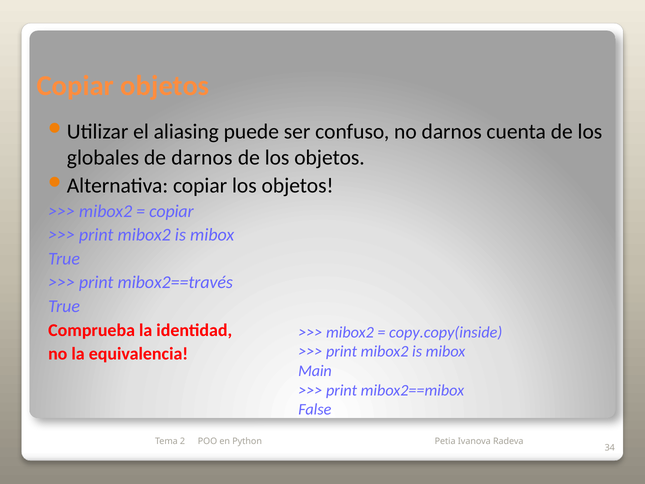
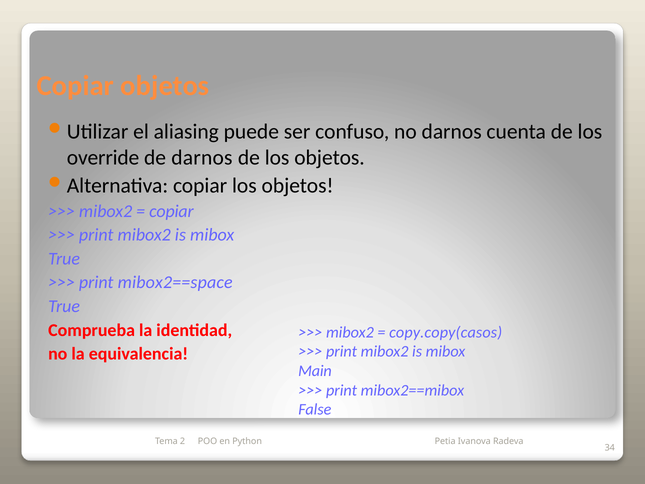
globales: globales -> override
mibox2==través: mibox2==través -> mibox2==space
copy.copy(inside: copy.copy(inside -> copy.copy(casos
